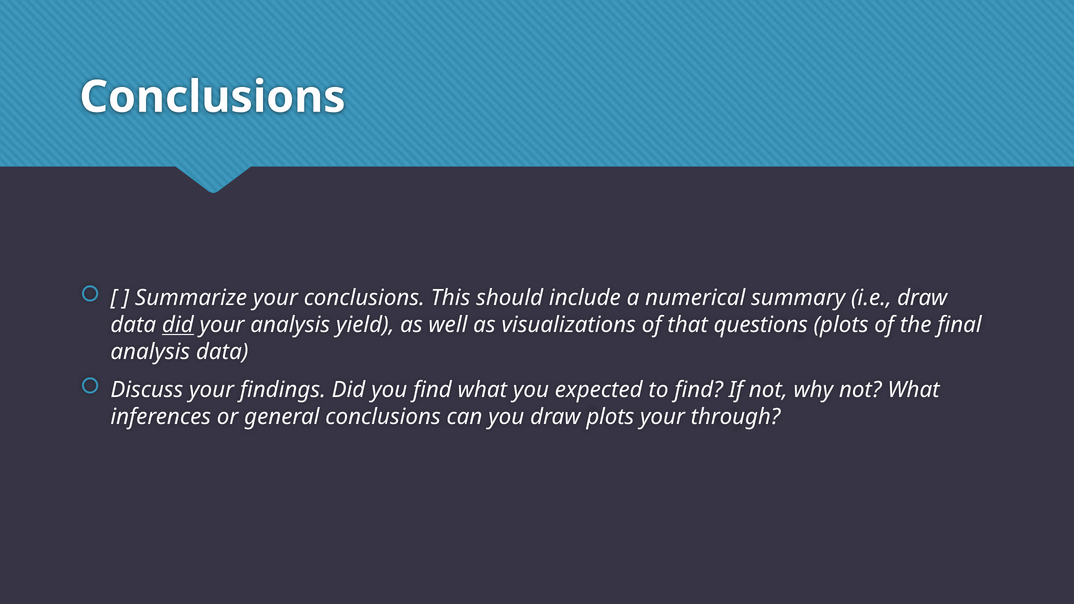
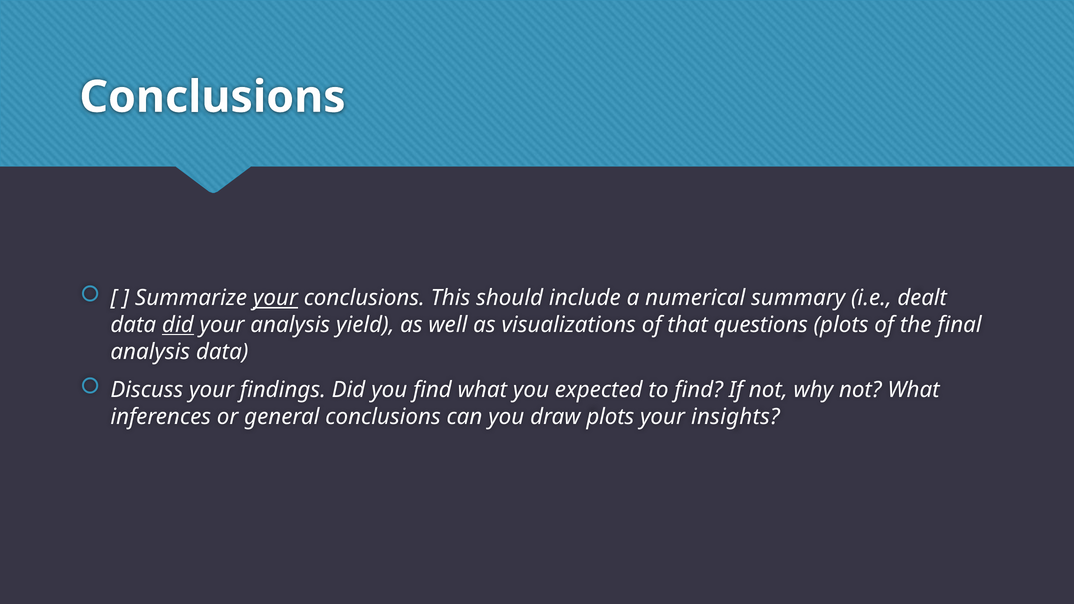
your at (275, 298) underline: none -> present
i.e draw: draw -> dealt
through: through -> insights
